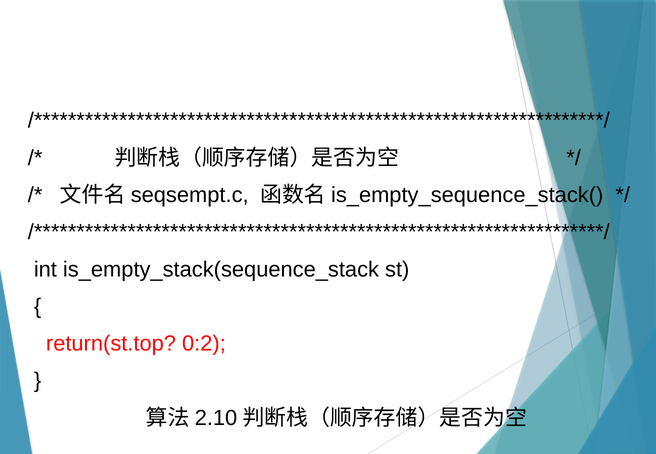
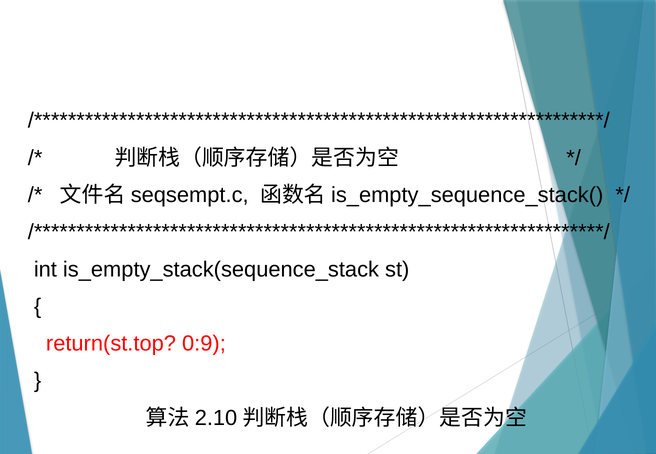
0:2: 0:2 -> 0:9
